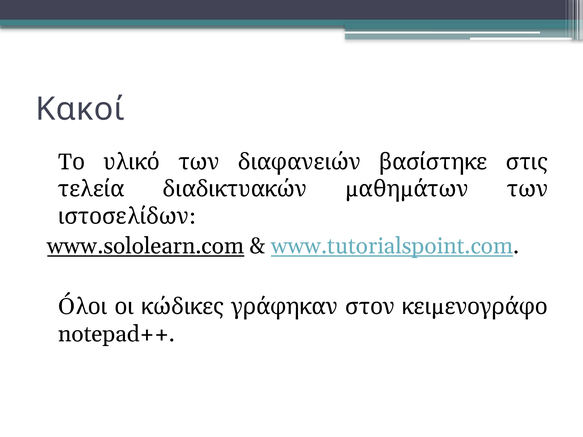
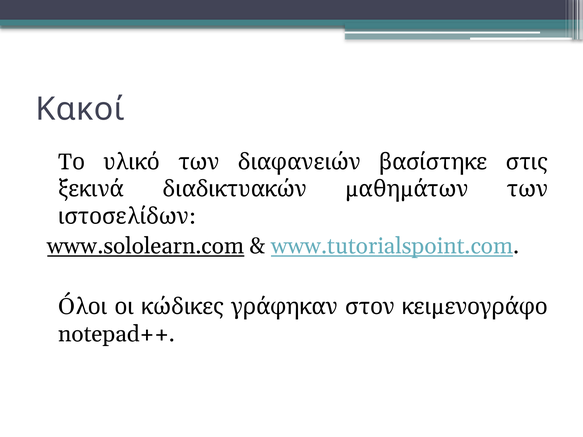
τελεία: τελεία -> ξεκινά
